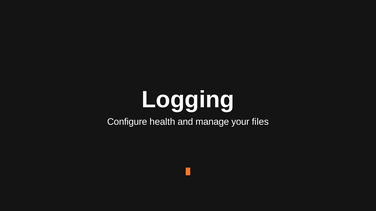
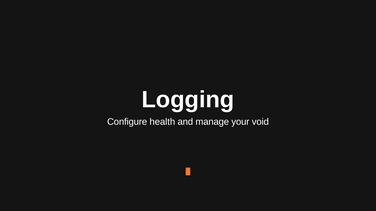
files: files -> void
